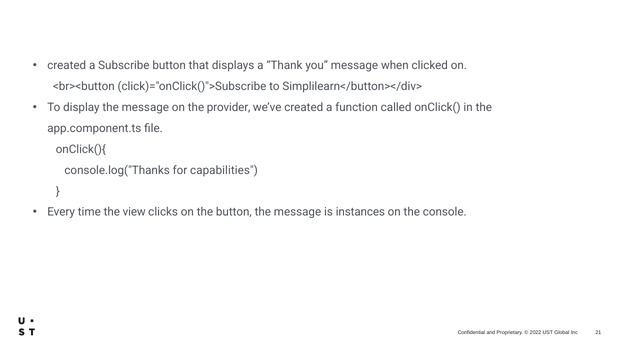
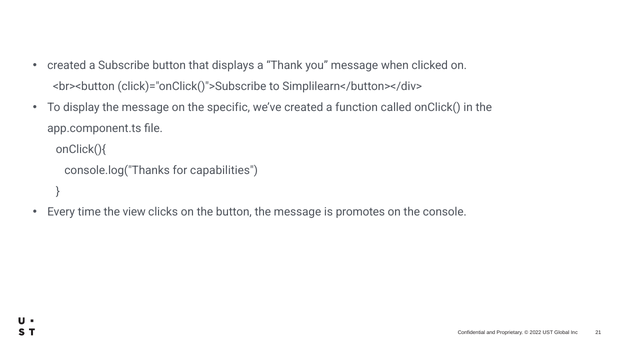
provider: provider -> specific
instances: instances -> promotes
